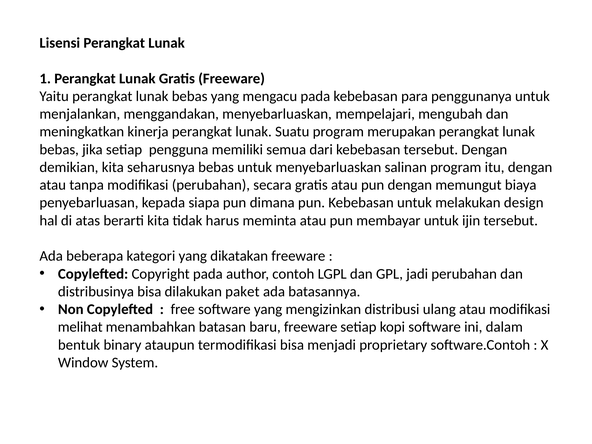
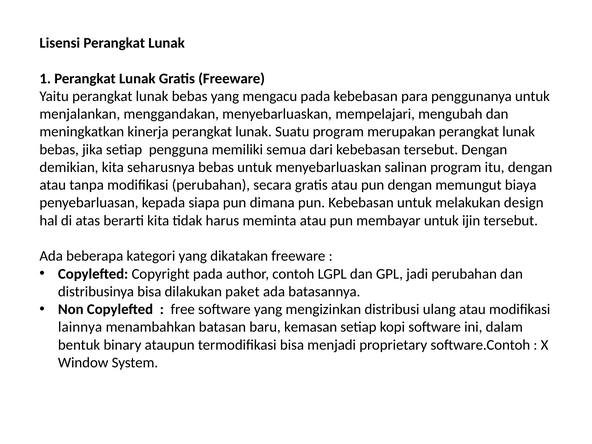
melihat: melihat -> lainnya
baru freeware: freeware -> kemasan
